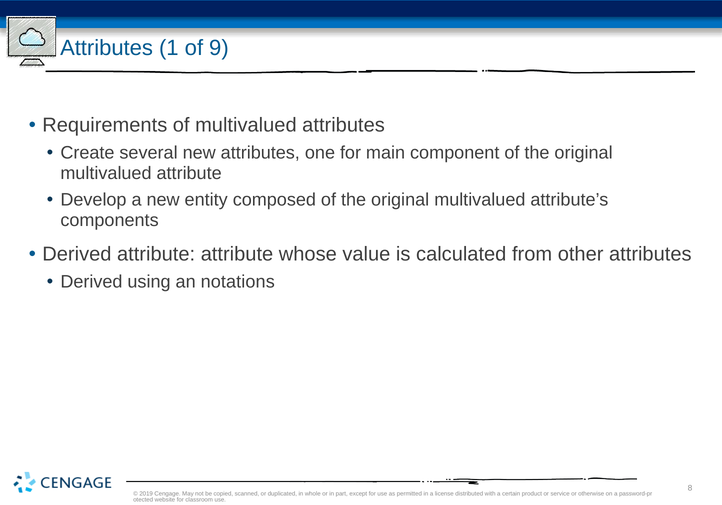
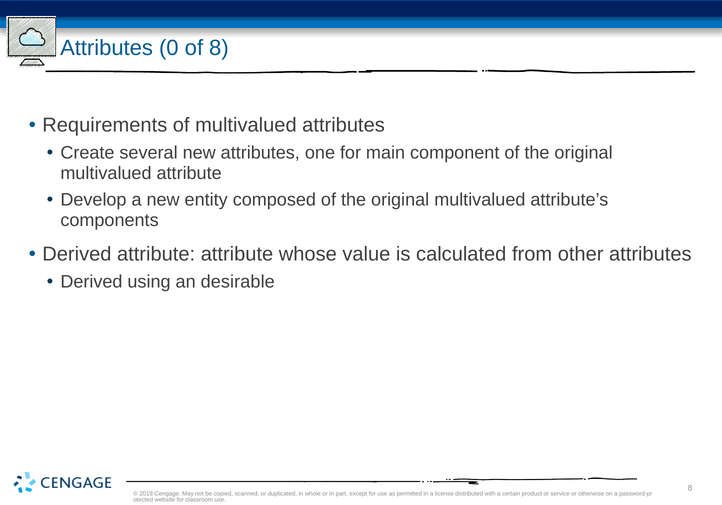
1: 1 -> 0
of 9: 9 -> 8
notations: notations -> desirable
